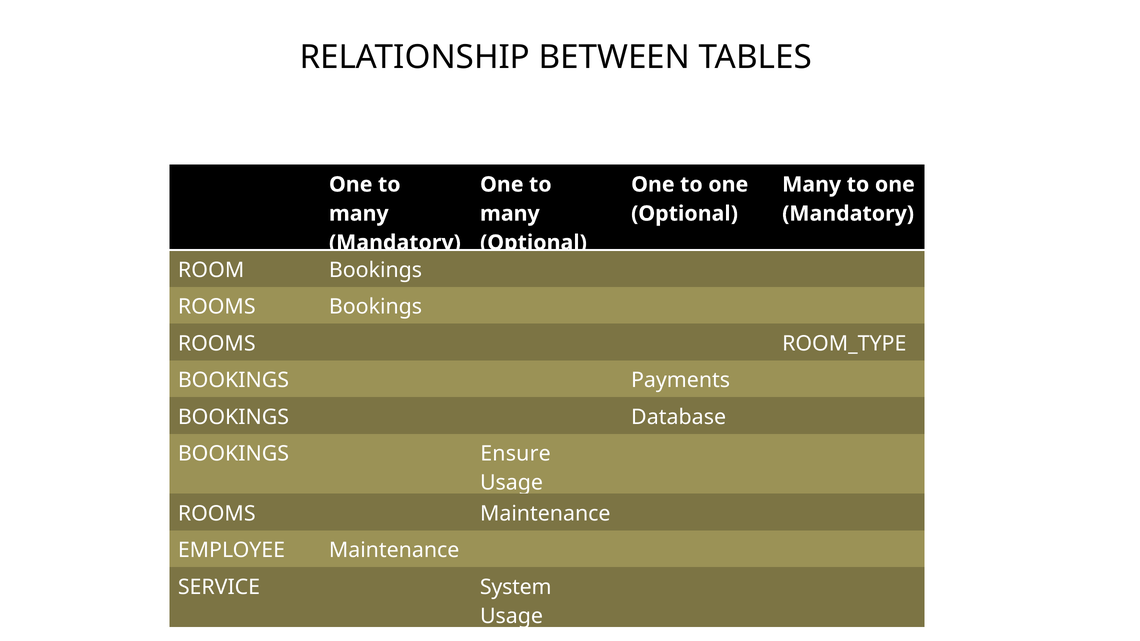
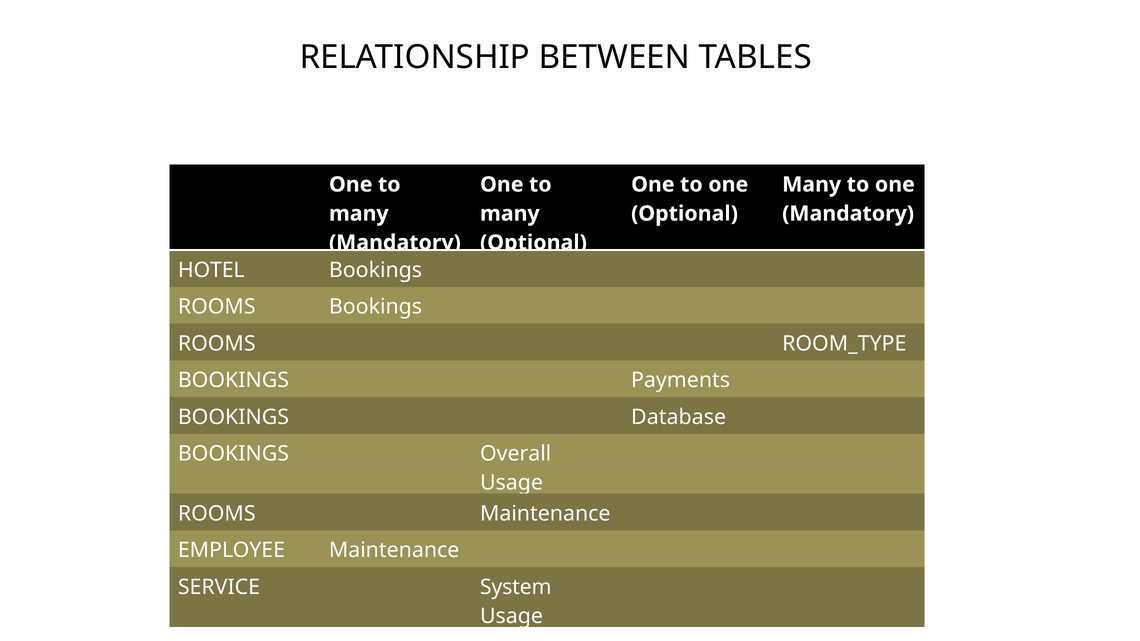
ROOM: ROOM -> HOTEL
Ensure: Ensure -> Overall
